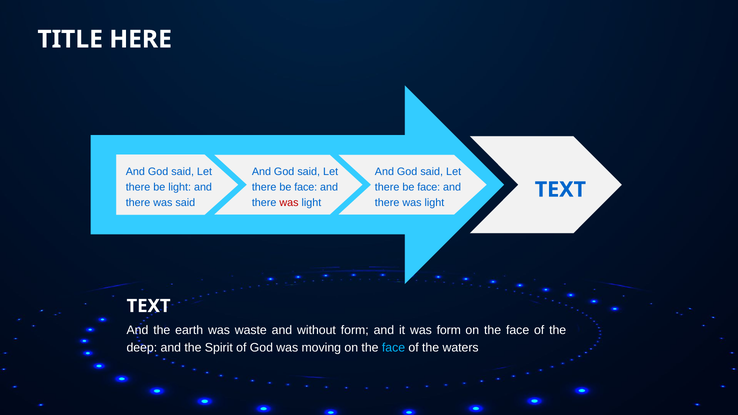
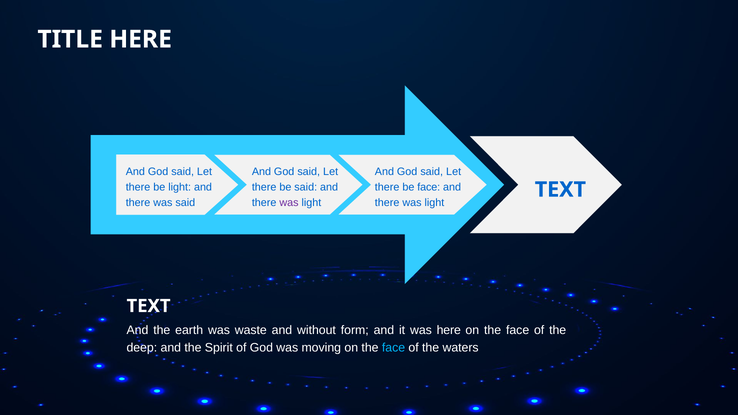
face at (306, 187): face -> said
was at (289, 203) colour: red -> purple
was form: form -> here
